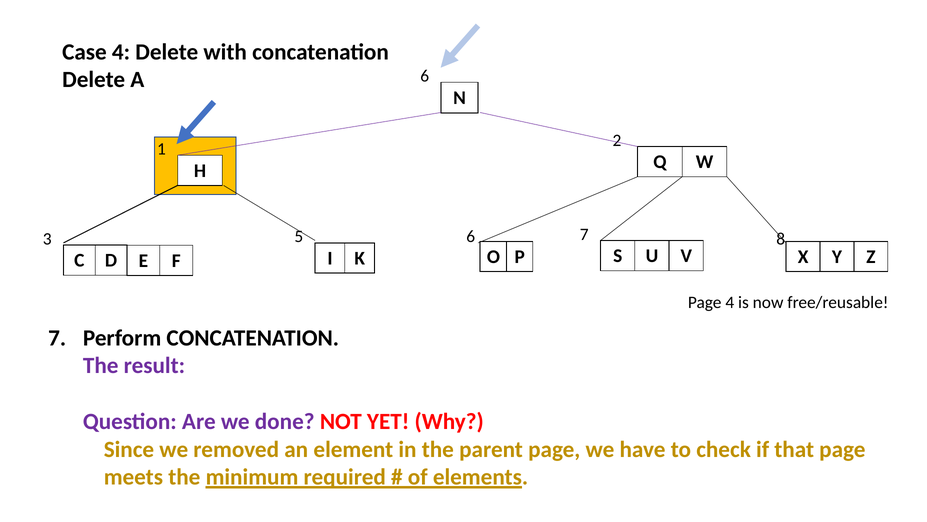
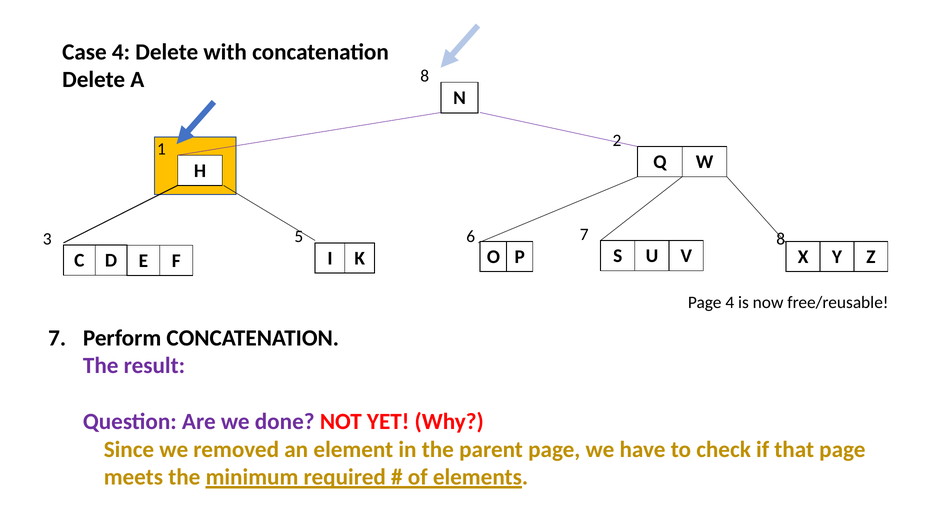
A 6: 6 -> 8
